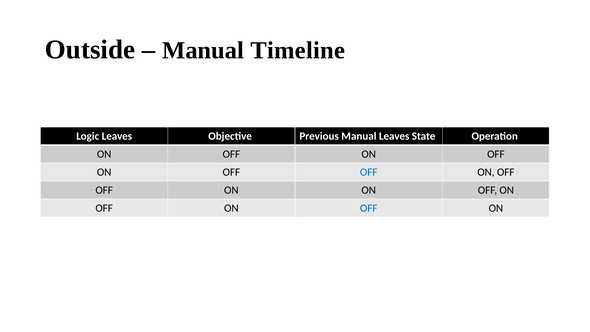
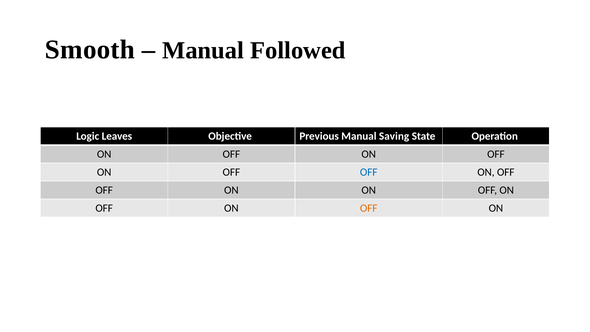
Outside: Outside -> Smooth
Timeline: Timeline -> Followed
Manual Leaves: Leaves -> Saving
OFF at (369, 208) colour: blue -> orange
